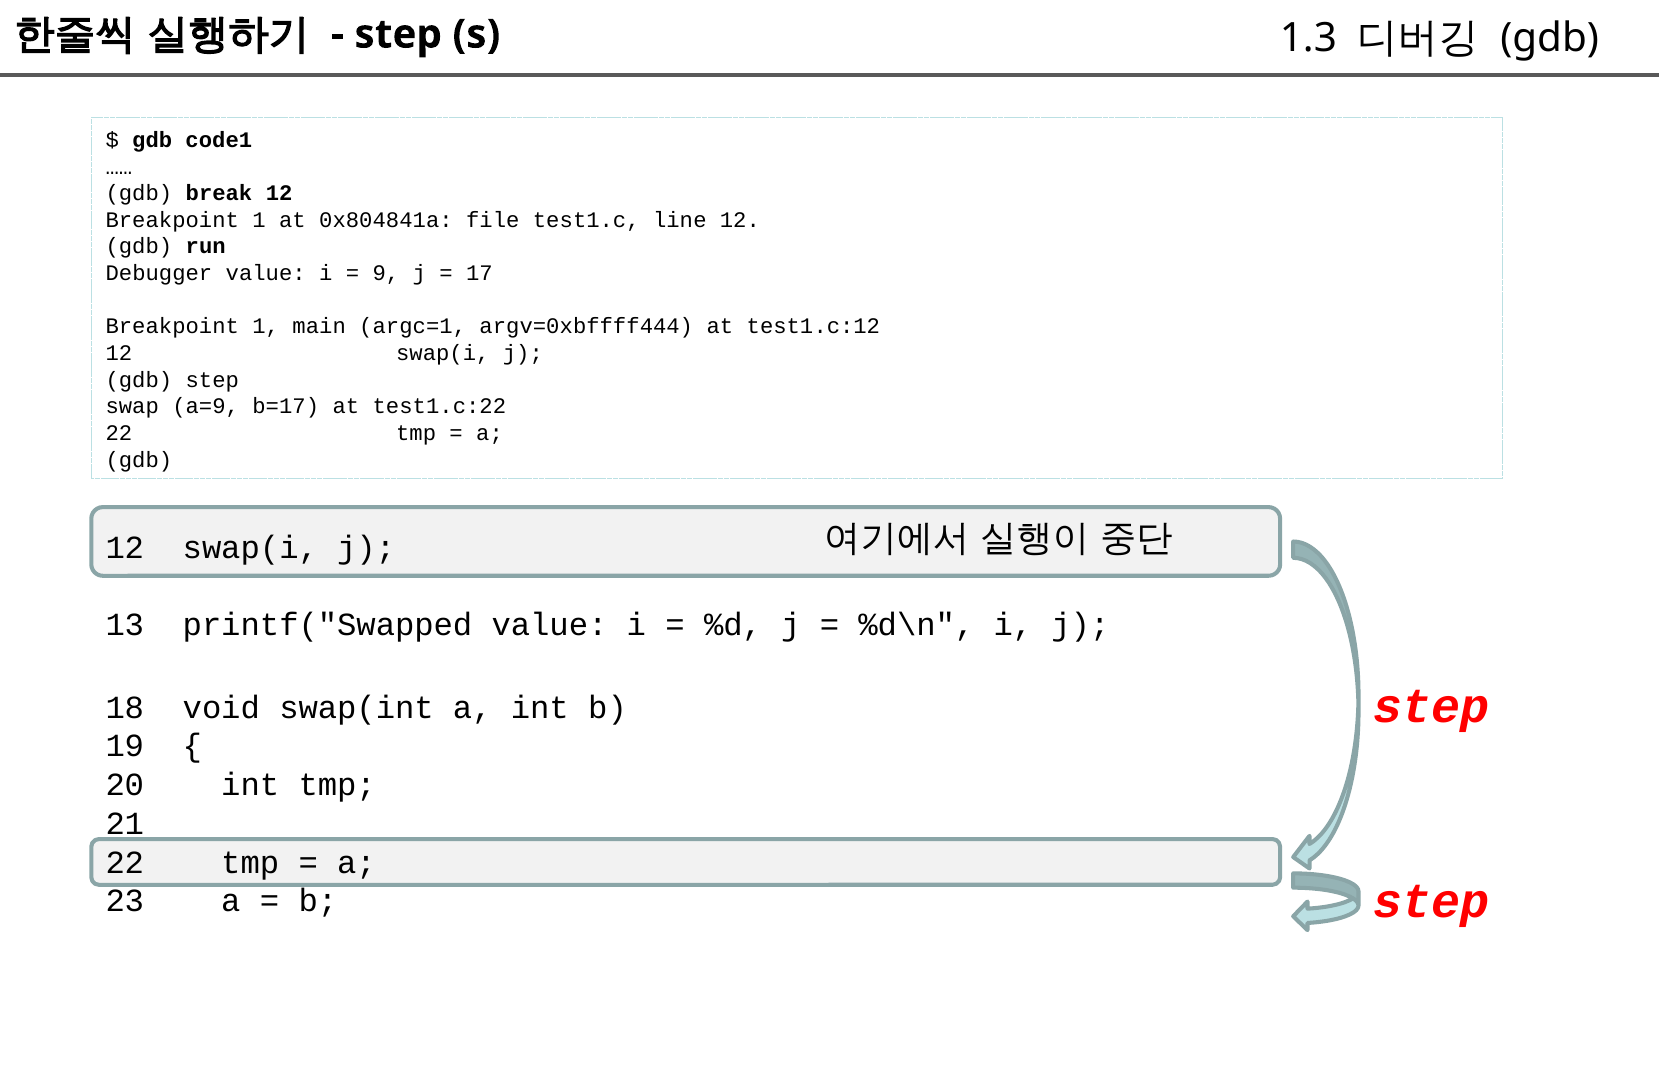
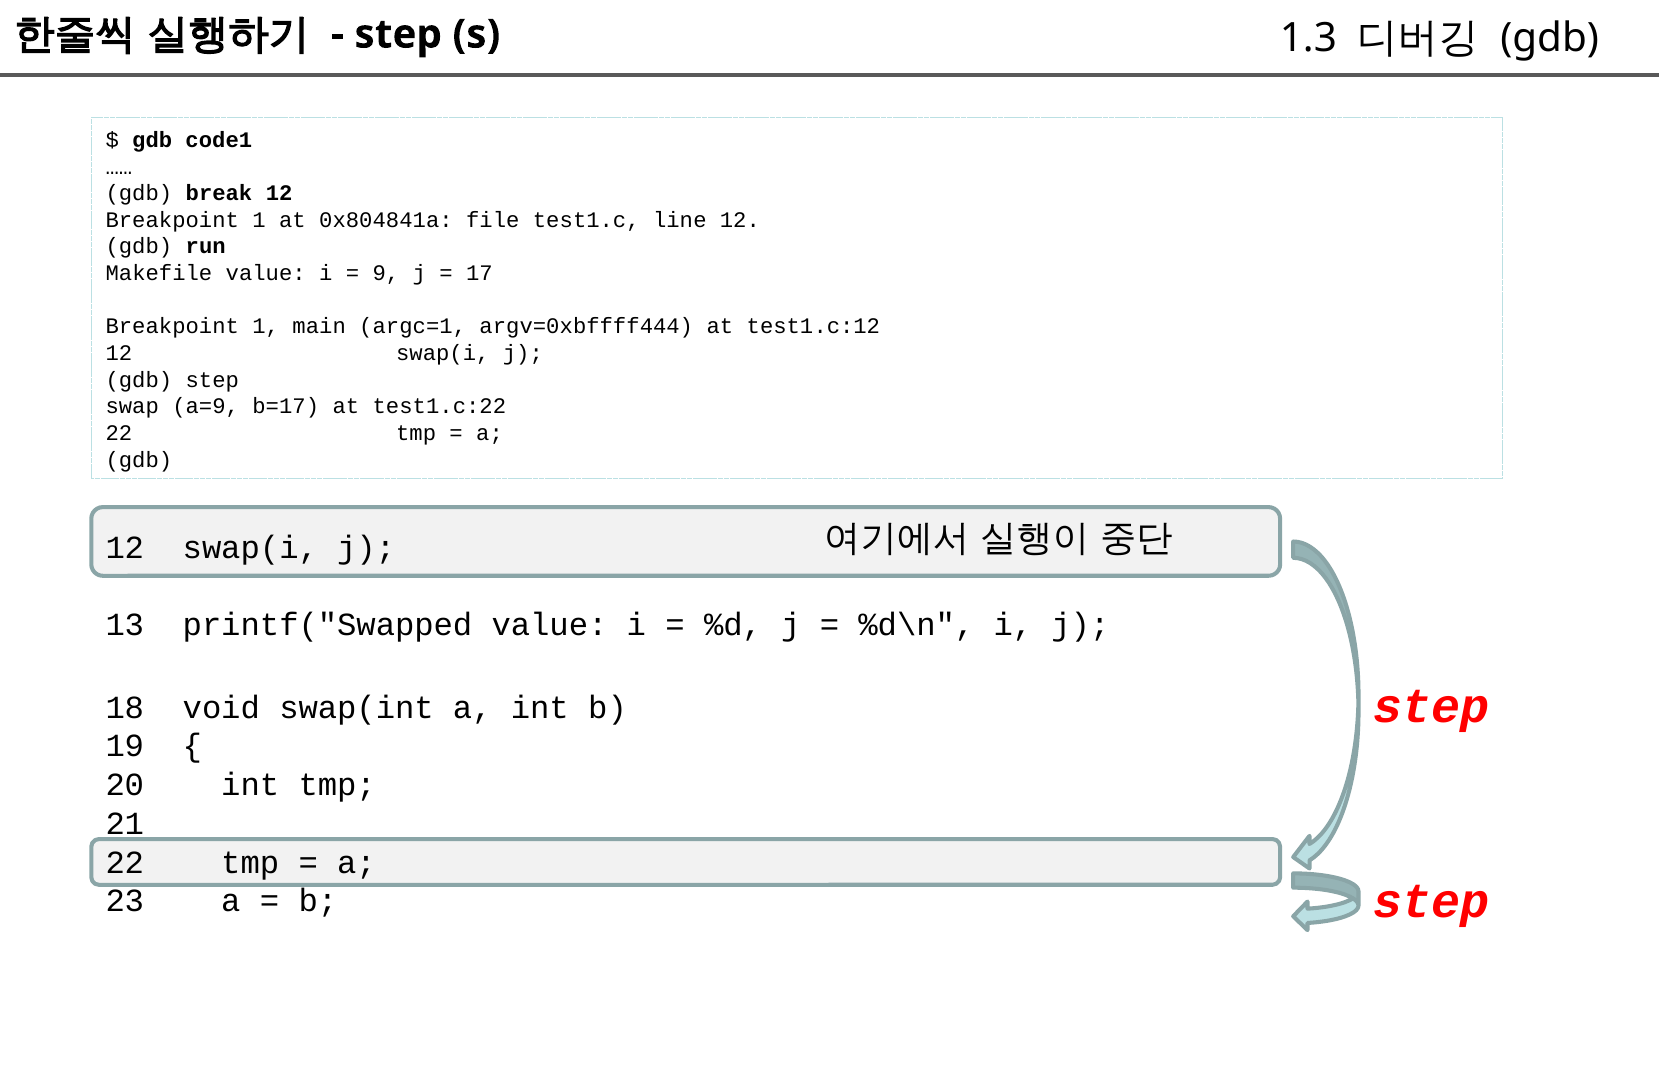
Debugger: Debugger -> Makefile
